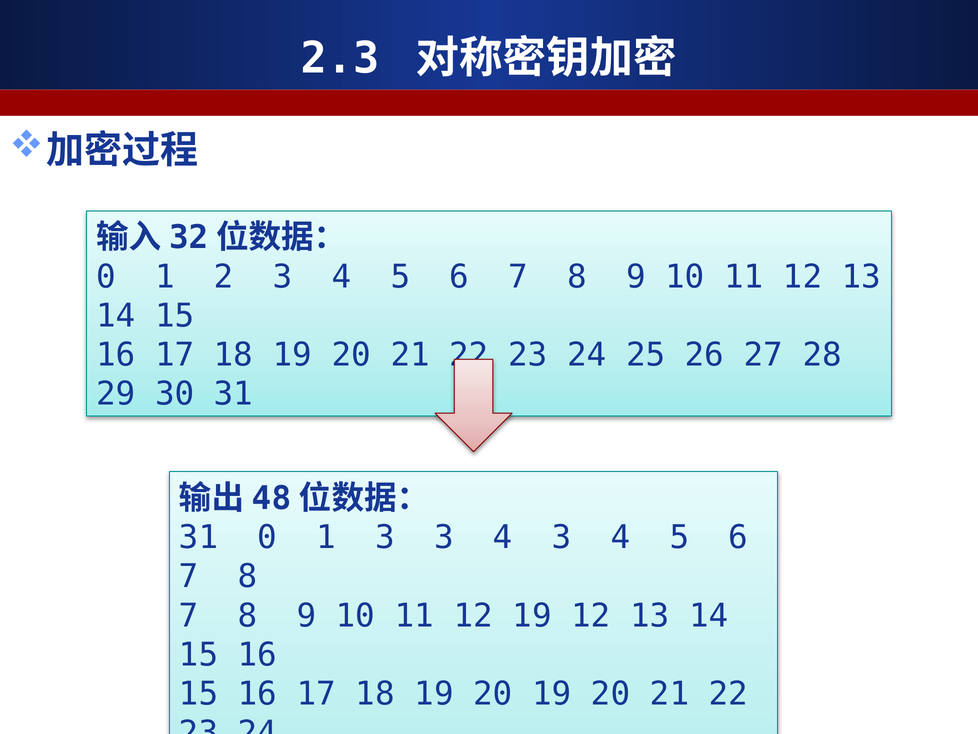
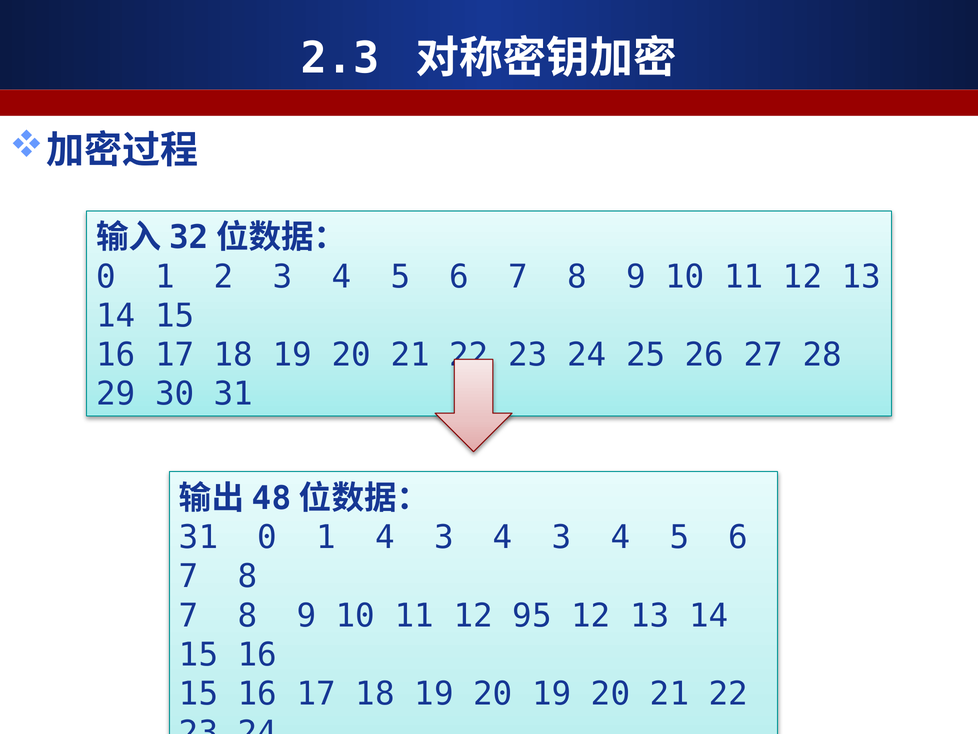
1 3: 3 -> 4
12 19: 19 -> 95
